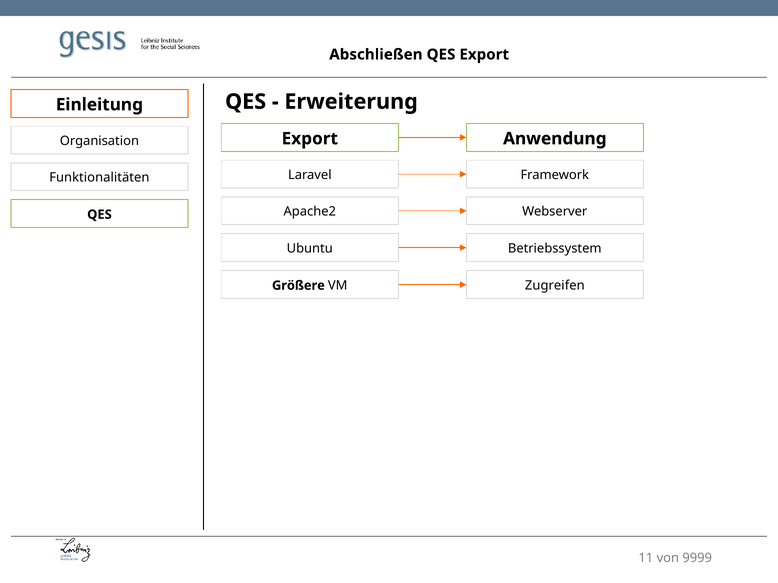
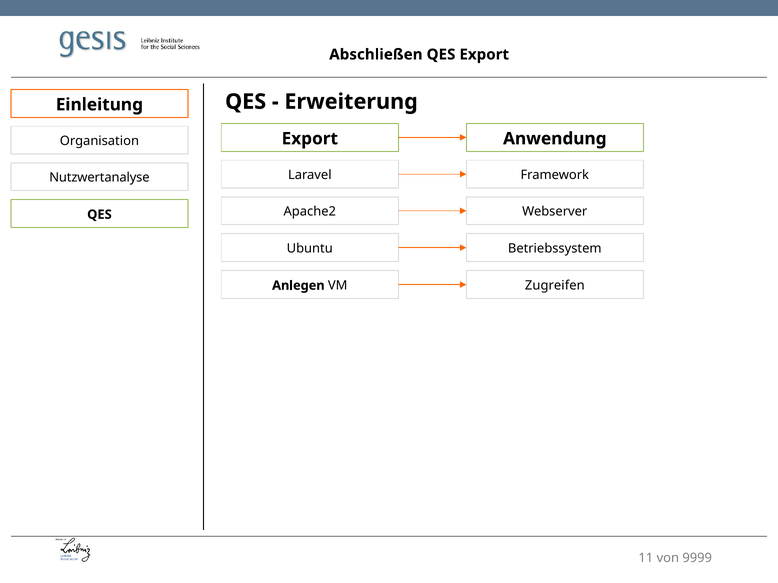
Funktionalitäten: Funktionalitäten -> Nutzwertanalyse
Größere: Größere -> Anlegen
